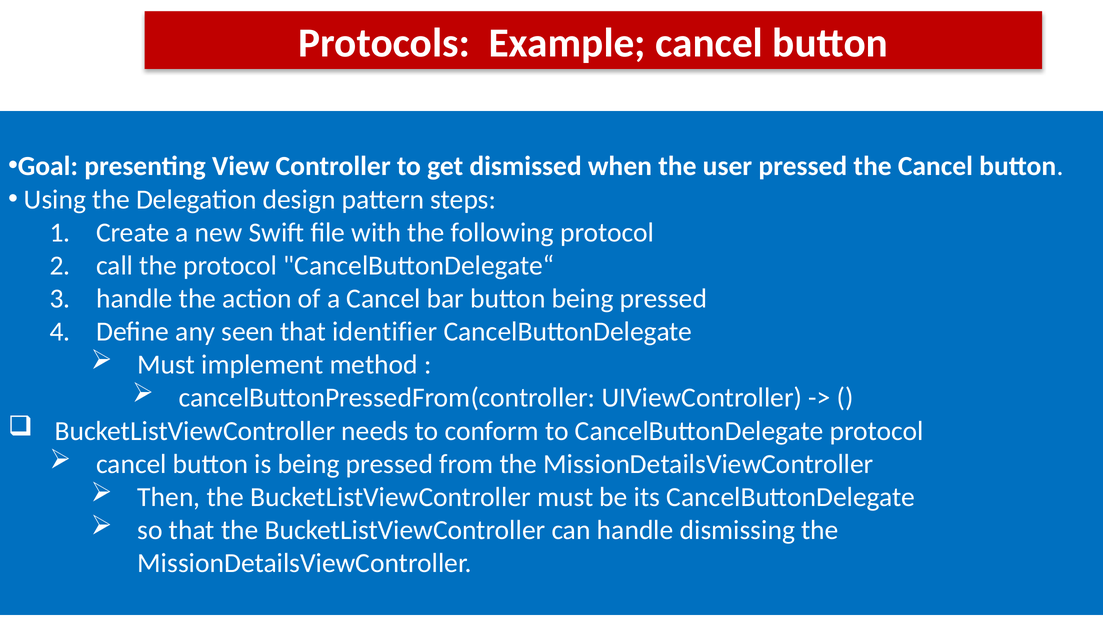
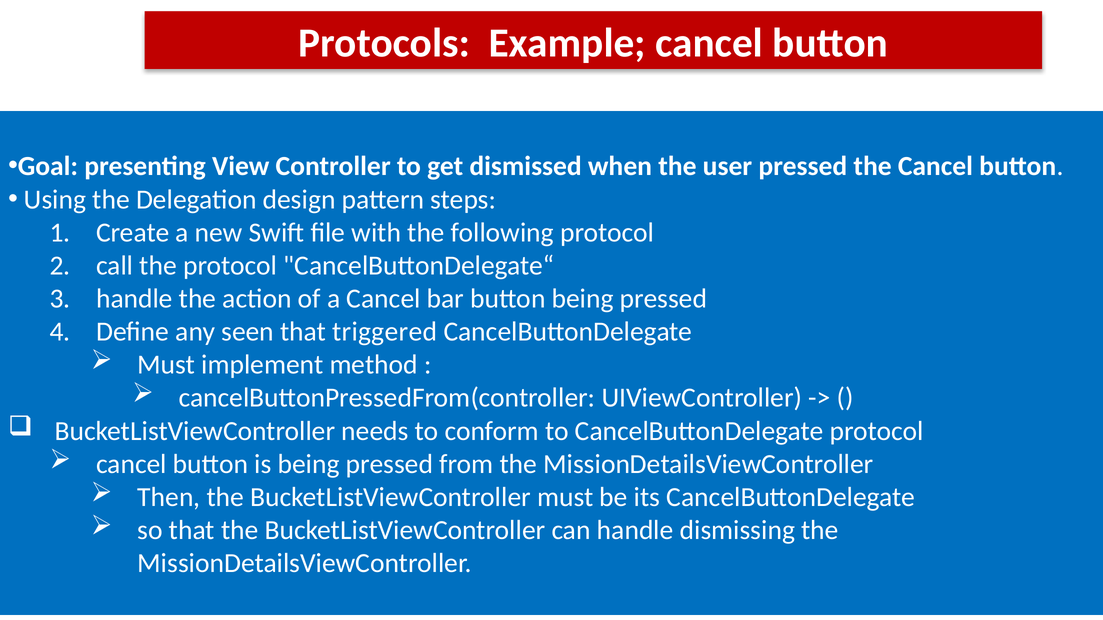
identifier: identifier -> triggered
